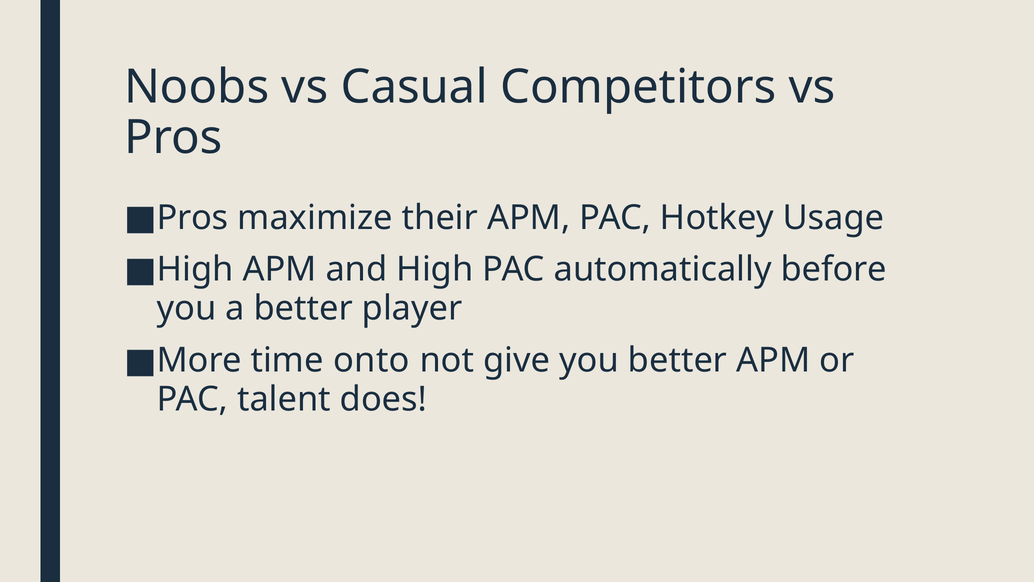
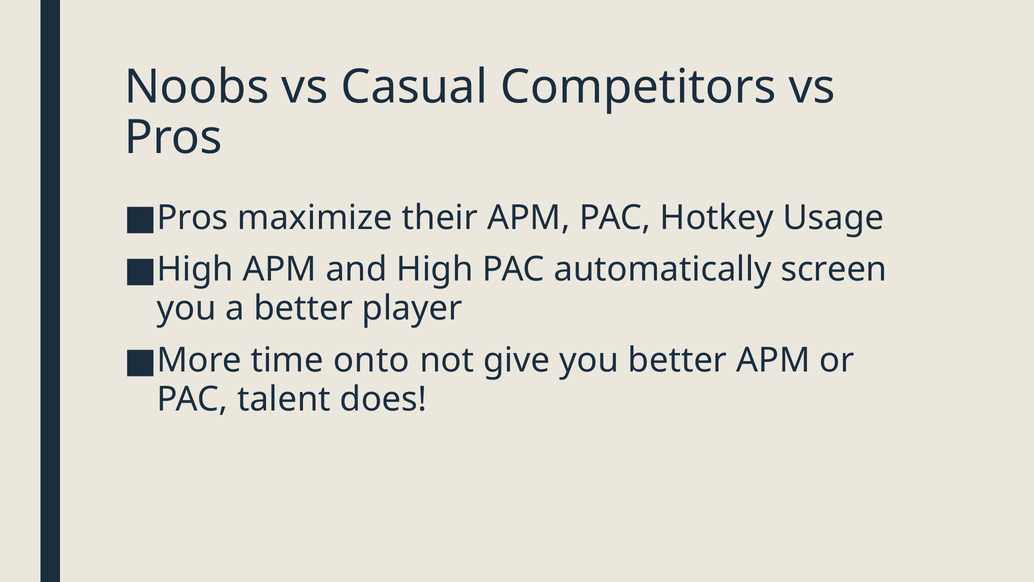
before: before -> screen
